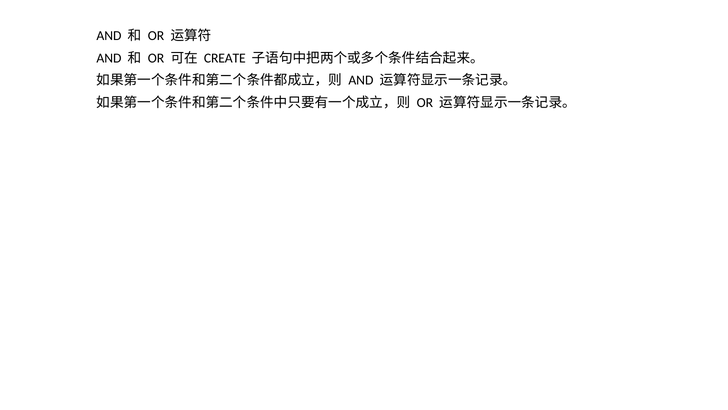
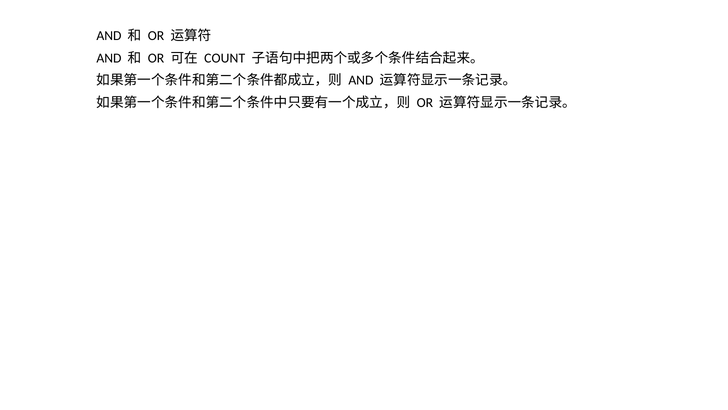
CREATE: CREATE -> COUNT
